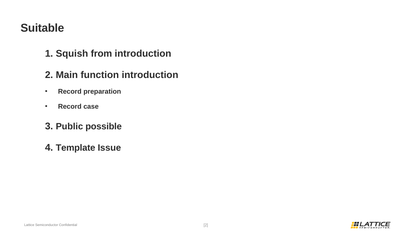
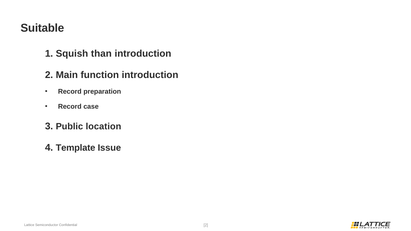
from: from -> than
possible: possible -> location
